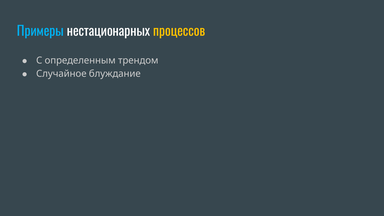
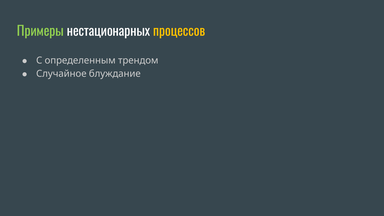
Примеры colour: light blue -> light green
